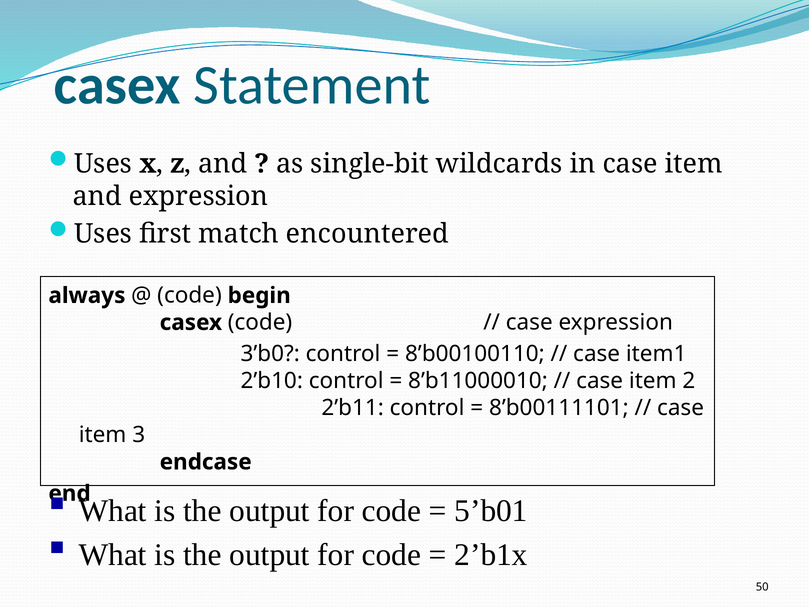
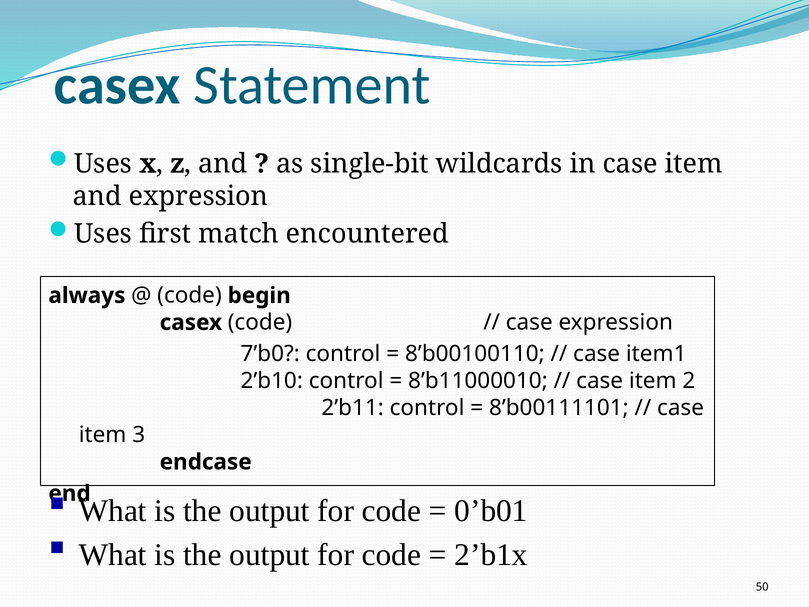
3’b0: 3’b0 -> 7’b0
5’b01: 5’b01 -> 0’b01
